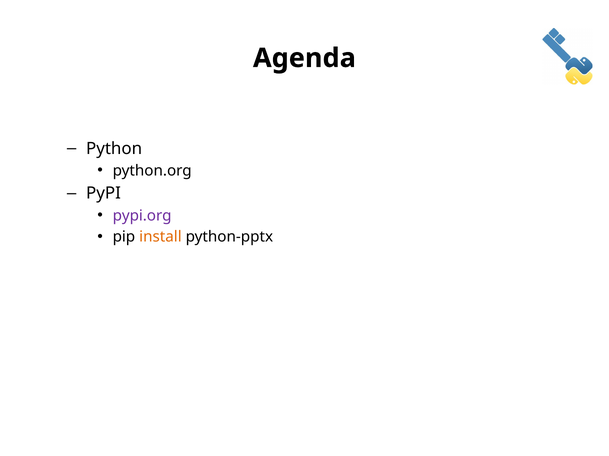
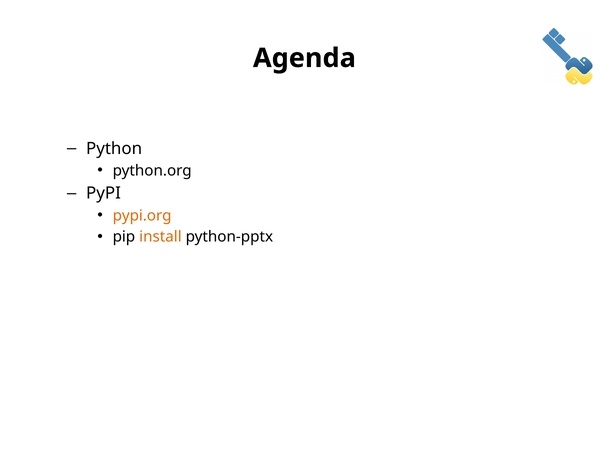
pypi.org colour: purple -> orange
